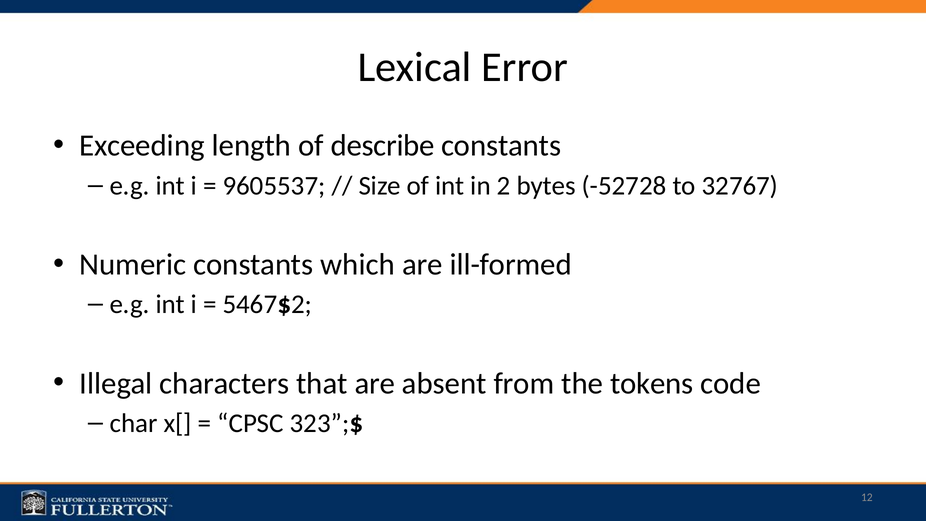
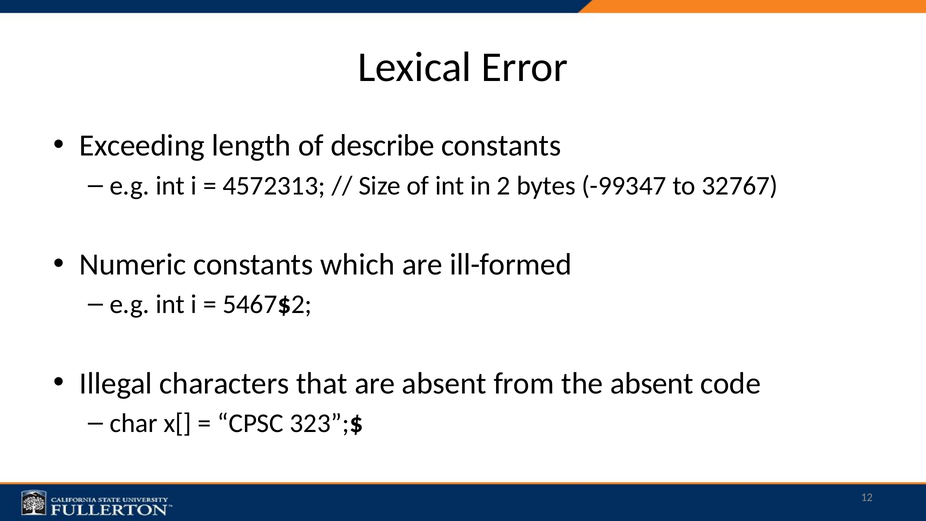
9605537: 9605537 -> 4572313
-52728: -52728 -> -99347
the tokens: tokens -> absent
